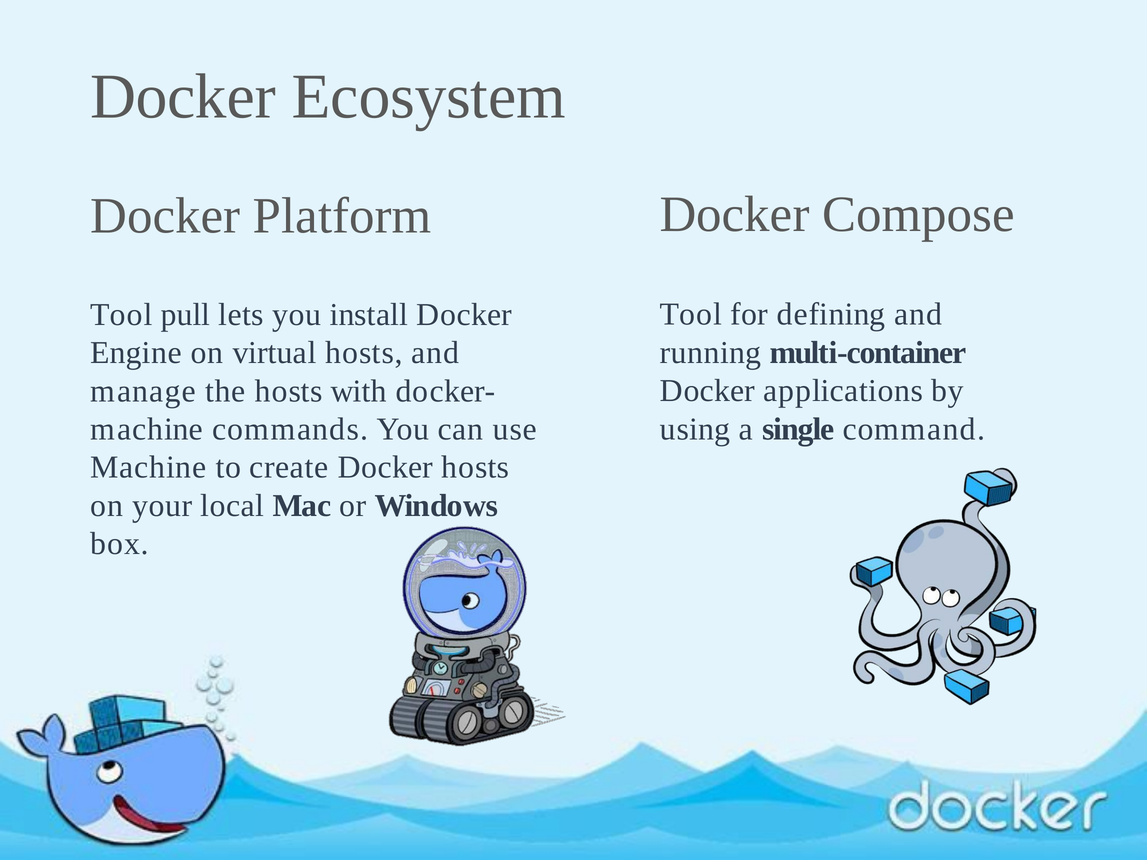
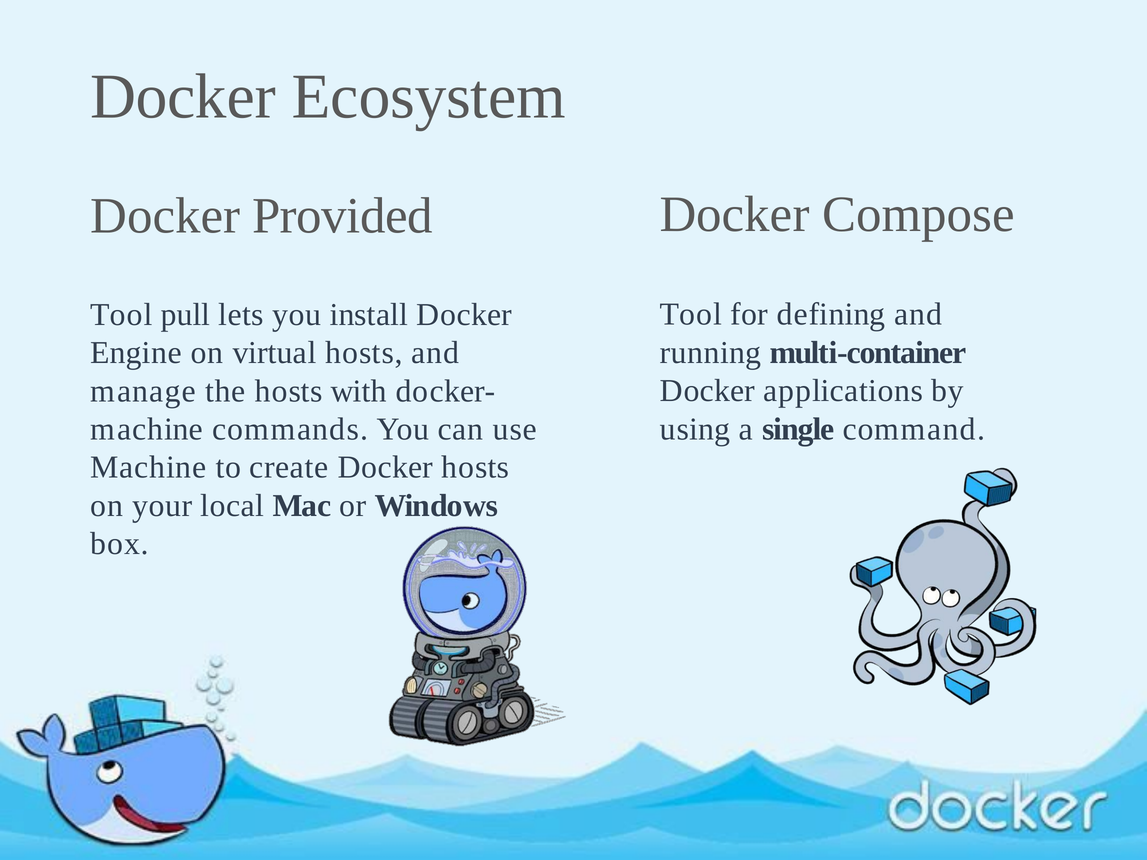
Platform: Platform -> Provided
